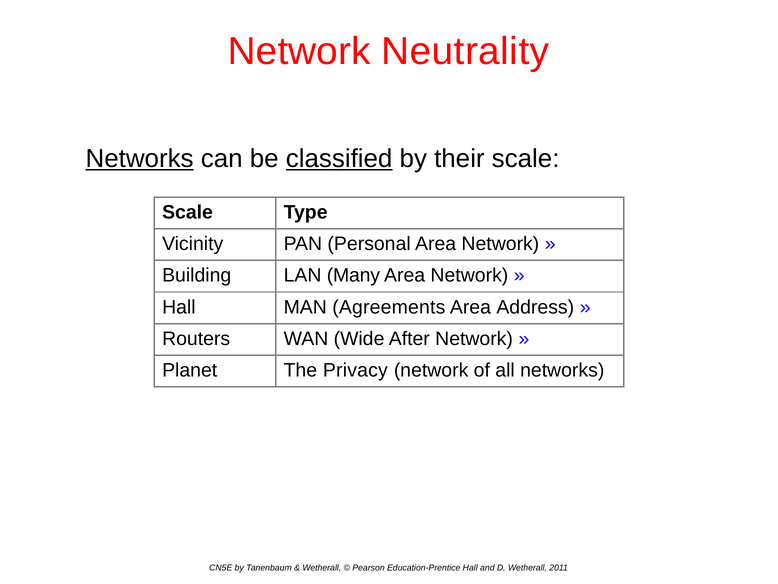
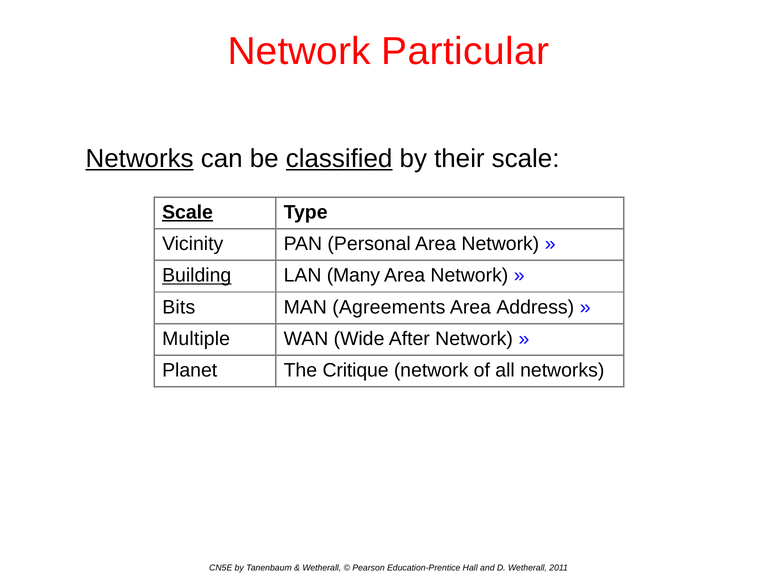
Neutrality: Neutrality -> Particular
Scale at (188, 212) underline: none -> present
Building underline: none -> present
Hall at (179, 307): Hall -> Bits
Routers: Routers -> Multiple
Privacy: Privacy -> Critique
